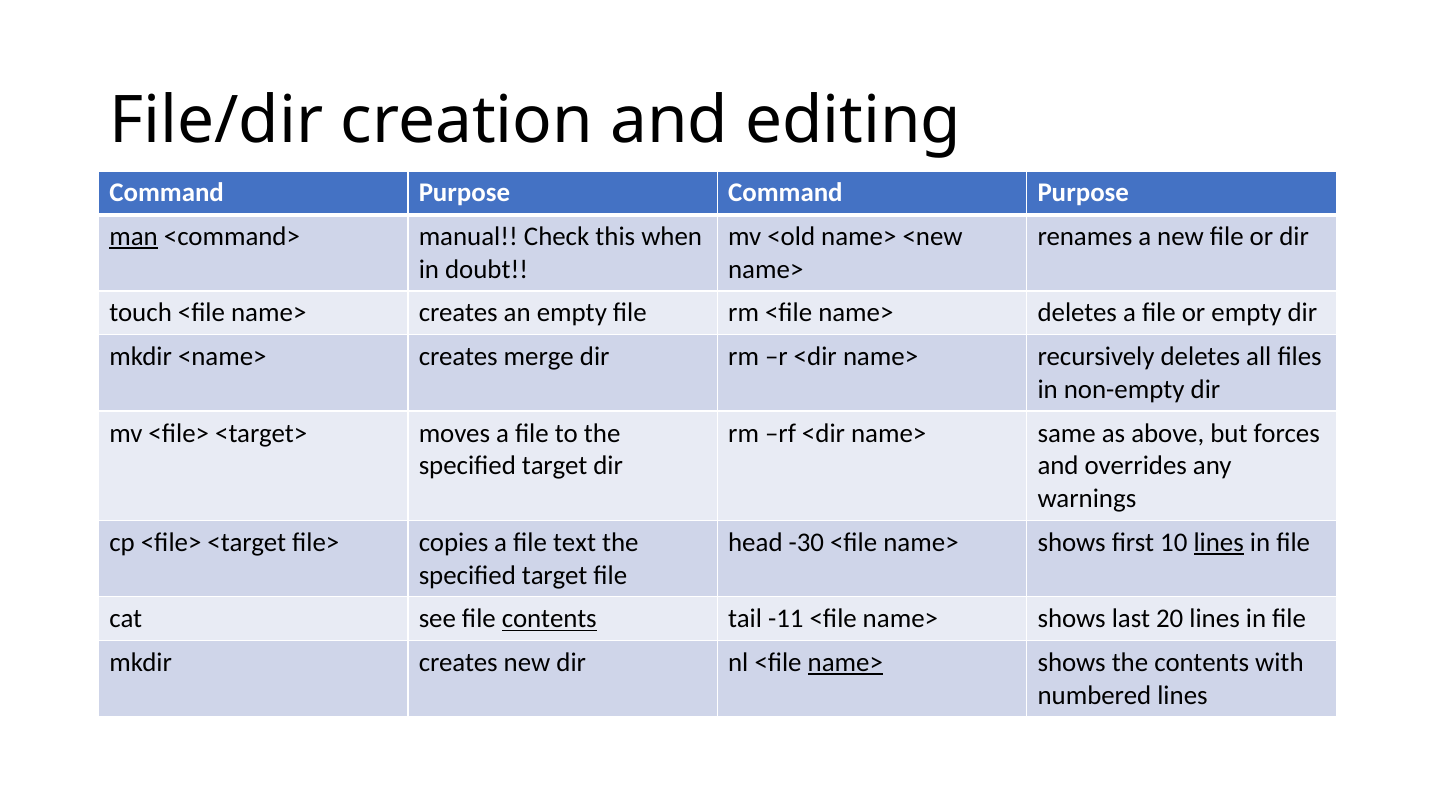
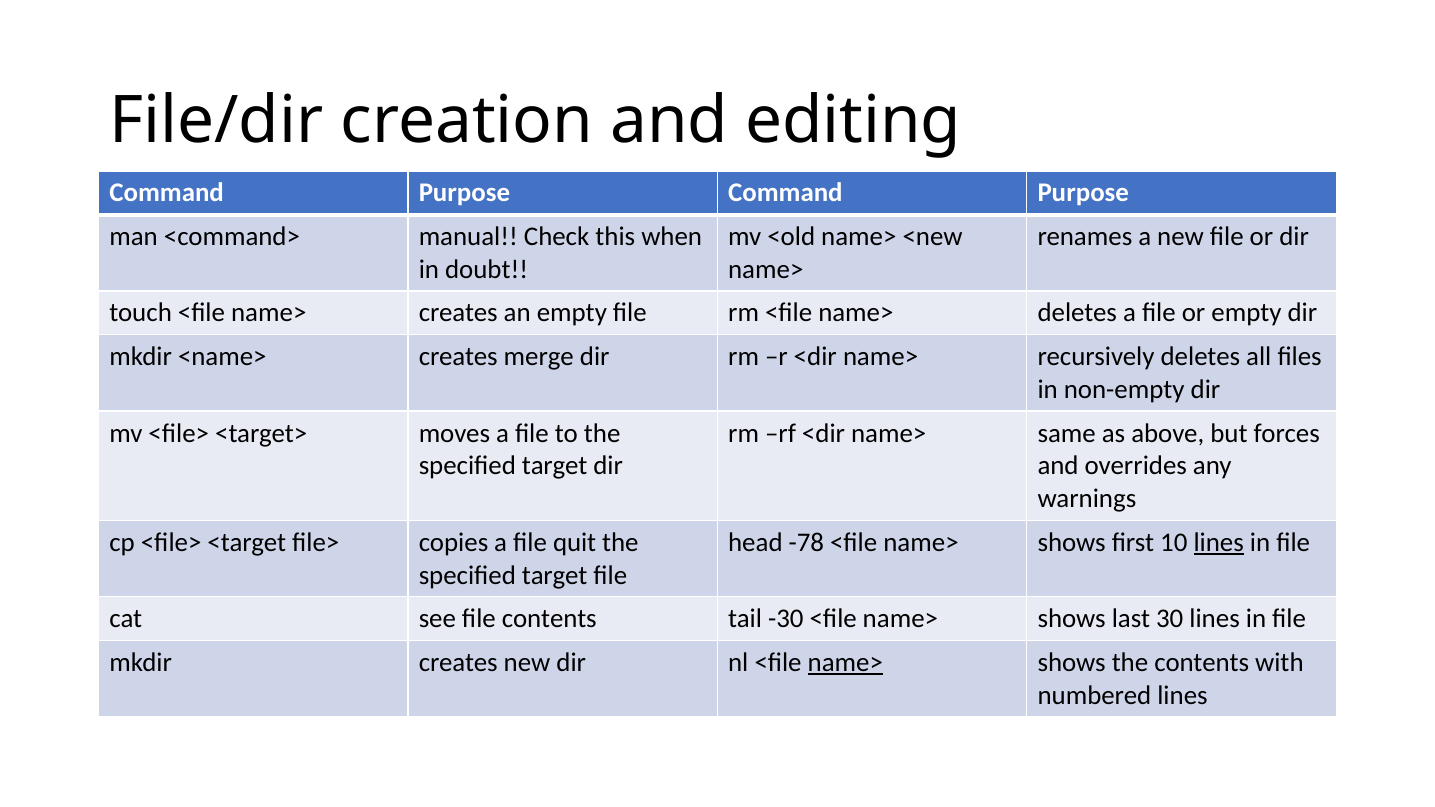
man underline: present -> none
text: text -> quit
-30: -30 -> -78
contents at (549, 619) underline: present -> none
-11: -11 -> -30
20: 20 -> 30
